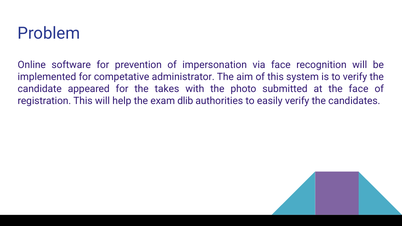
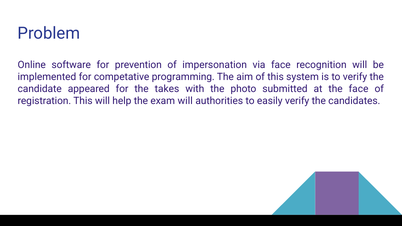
administrator: administrator -> programming
exam dlib: dlib -> will
